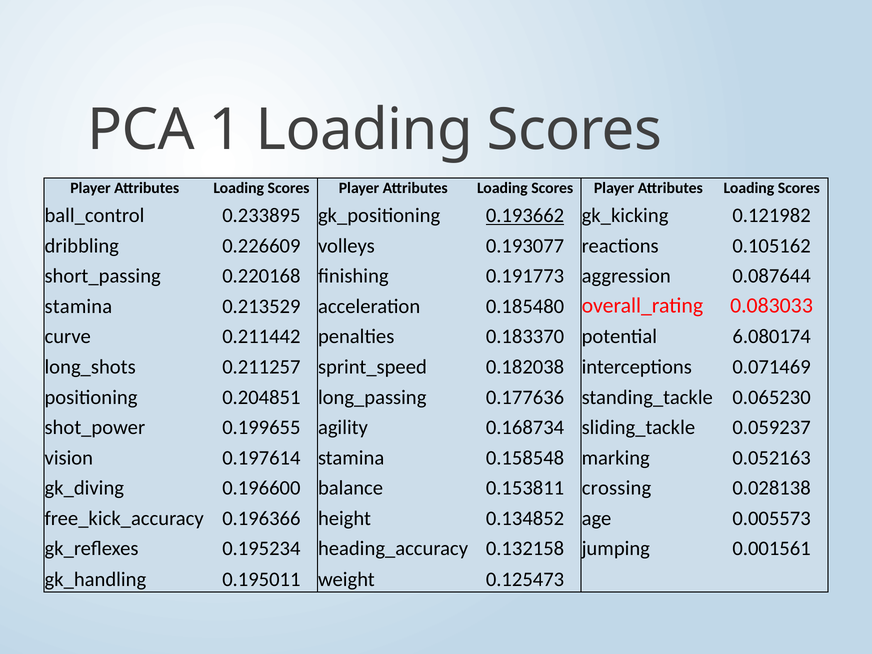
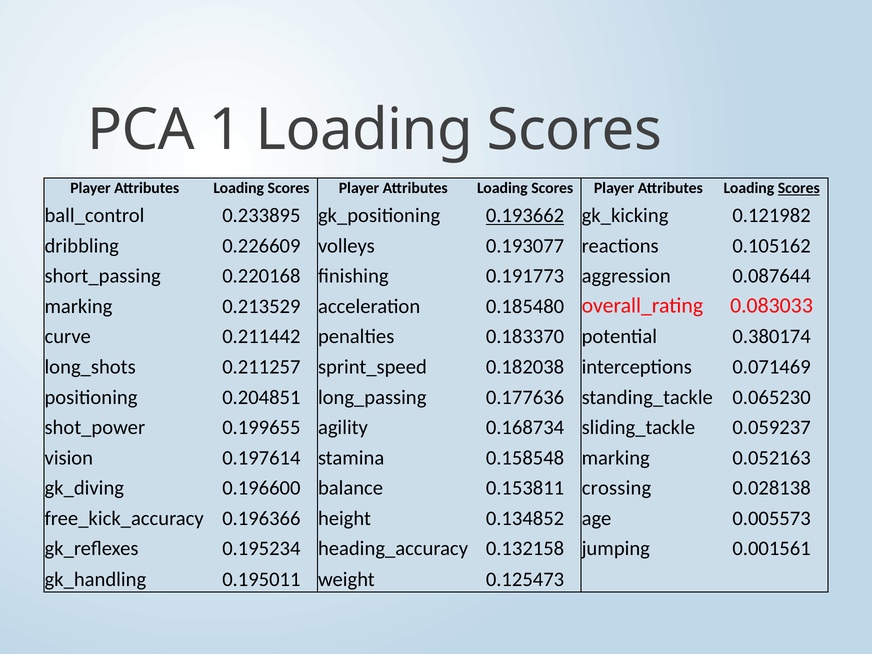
Scores at (799, 188) underline: none -> present
stamina at (78, 306): stamina -> marking
6.080174: 6.080174 -> 0.380174
